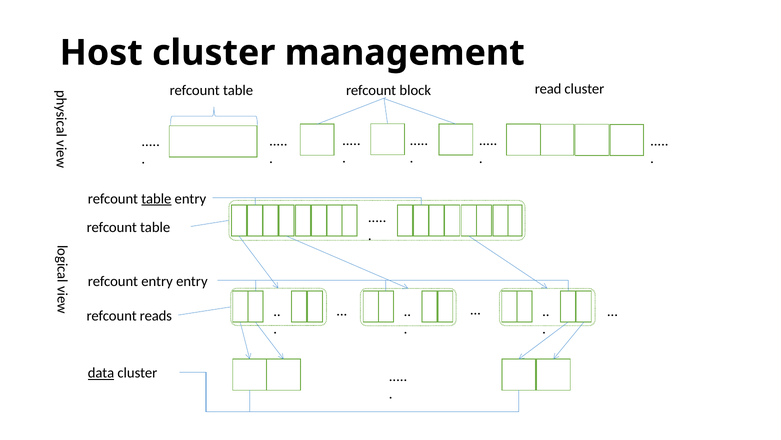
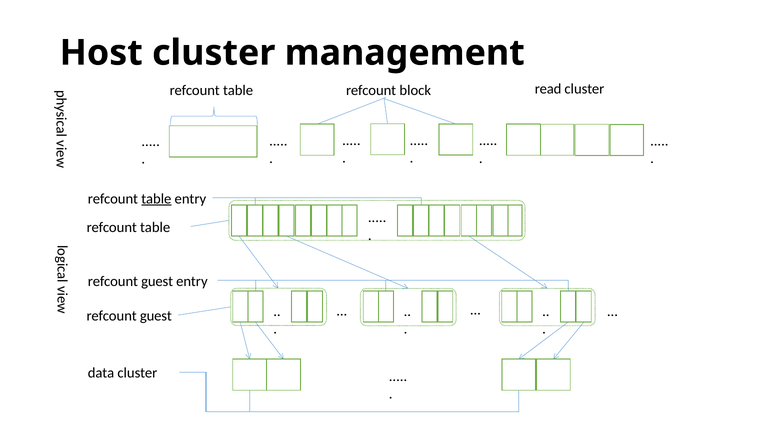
entry at (157, 281): entry -> guest
reads at (156, 316): reads -> guest
data underline: present -> none
